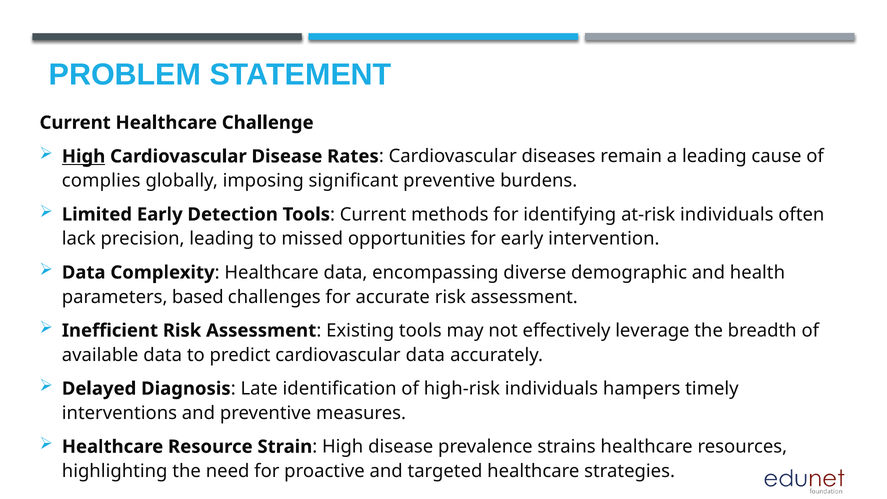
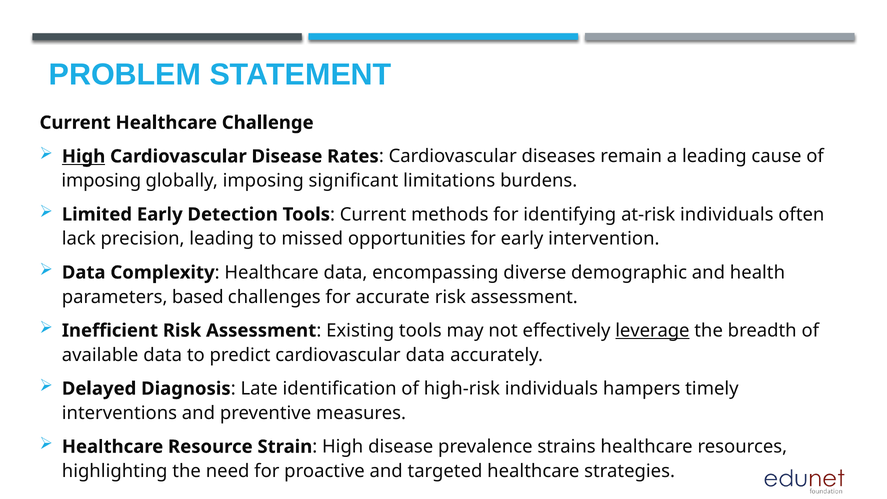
complies at (101, 181): complies -> imposing
significant preventive: preventive -> limitations
leverage underline: none -> present
